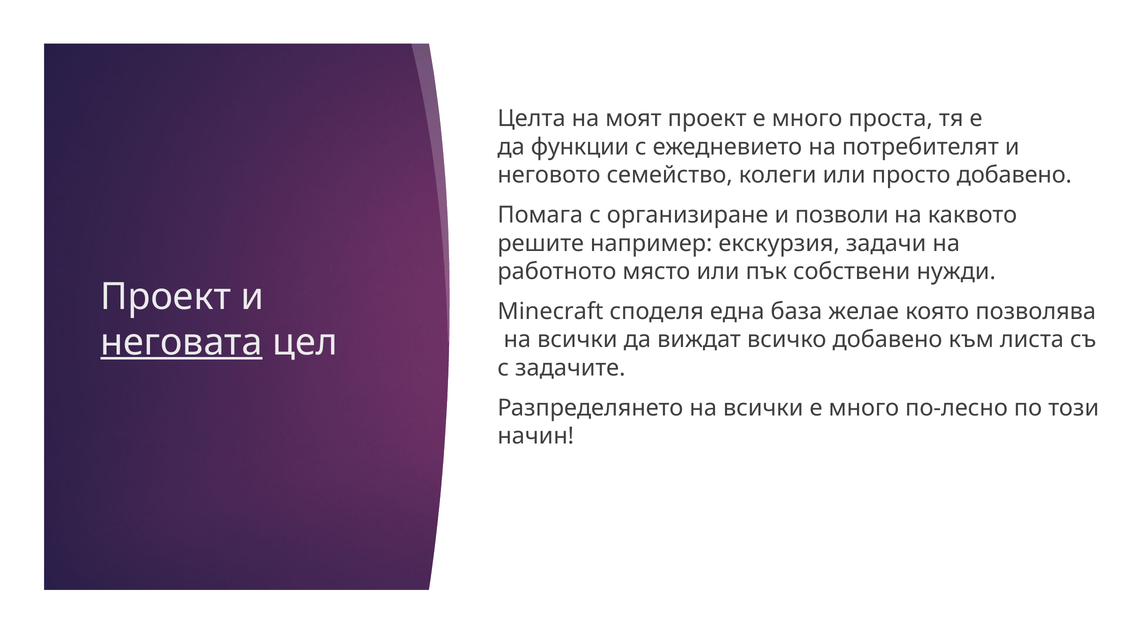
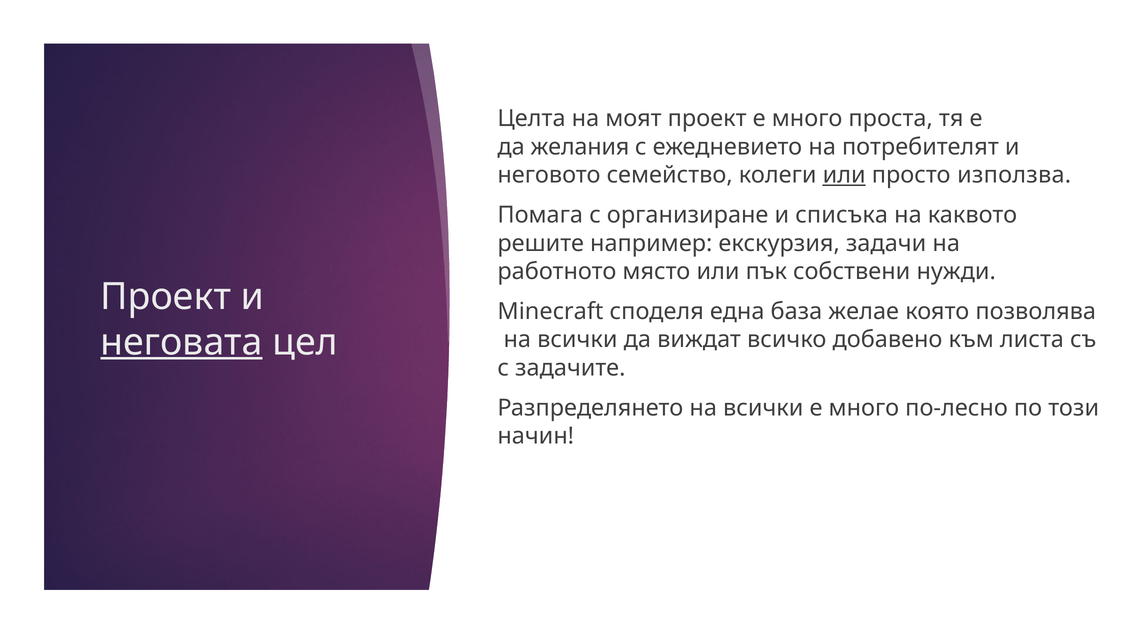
функции: функции -> желания
или at (844, 175) underline: none -> present
просто добавено: добавено -> използва
позволи: позволи -> списъка
